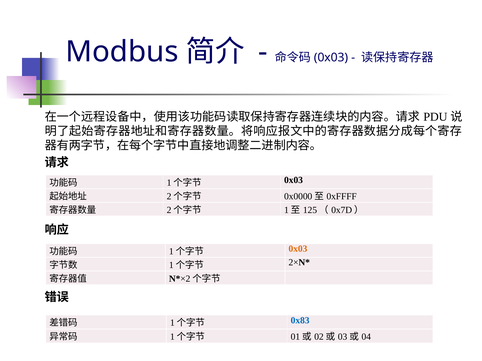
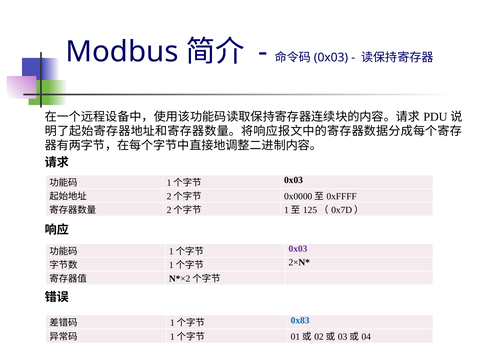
0x03 at (298, 249) colour: orange -> purple
